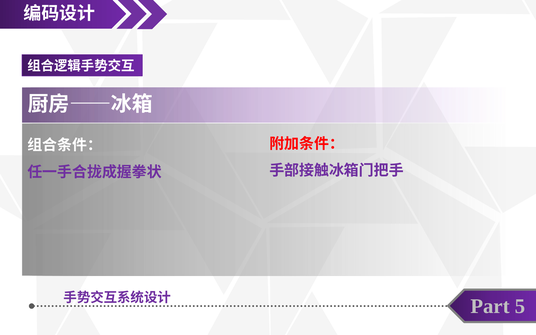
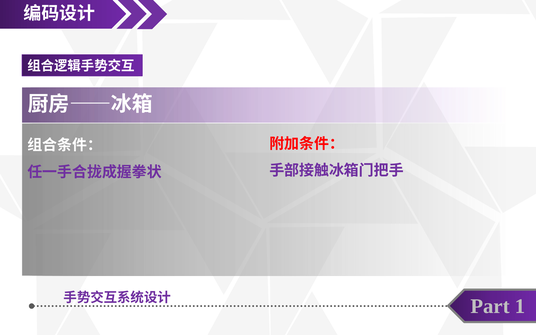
5: 5 -> 1
